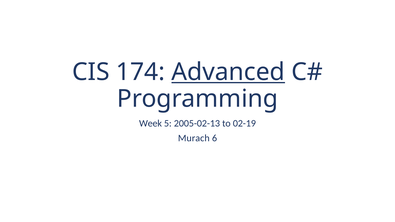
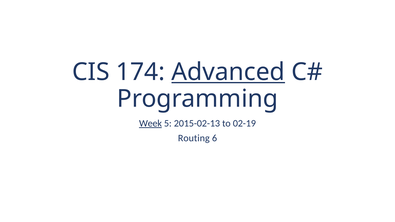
Week underline: none -> present
2005-02-13: 2005-02-13 -> 2015-02-13
Murach: Murach -> Routing
